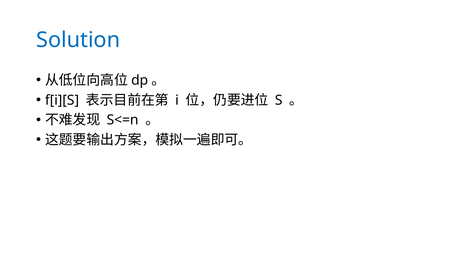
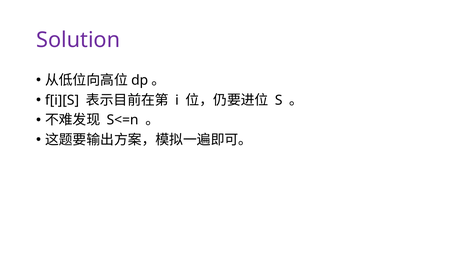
Solution colour: blue -> purple
